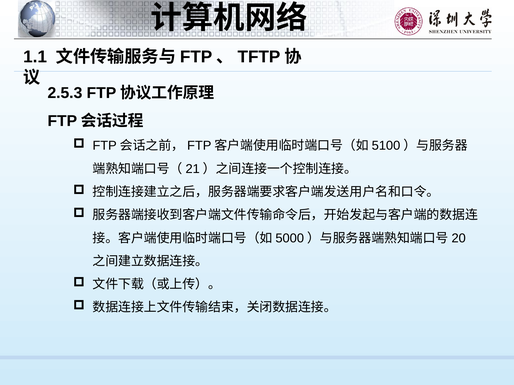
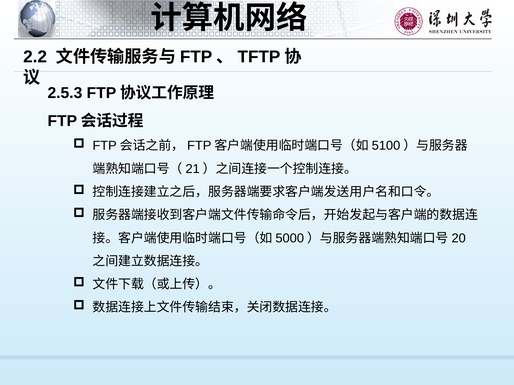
1.1: 1.1 -> 2.2
